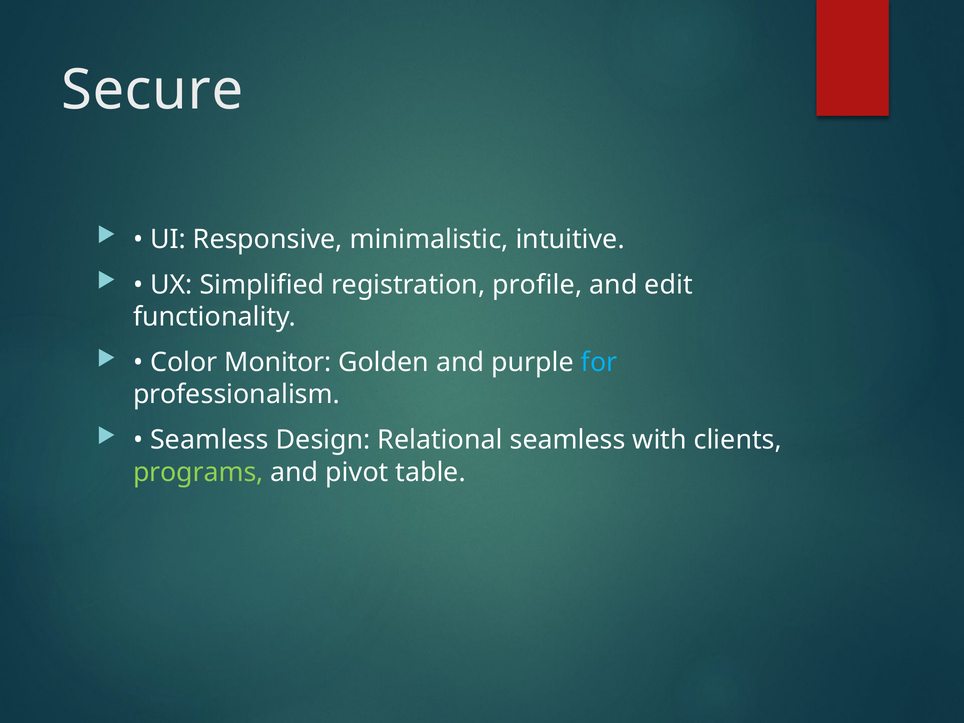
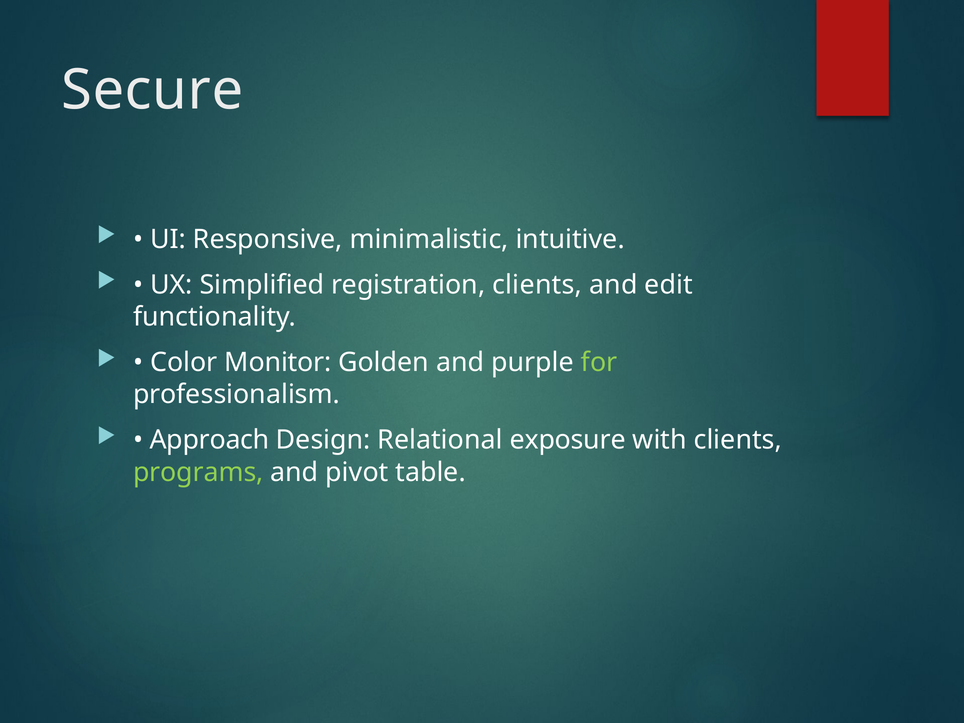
registration profile: profile -> clients
for colour: light blue -> light green
Seamless at (209, 440): Seamless -> Approach
Relational seamless: seamless -> exposure
